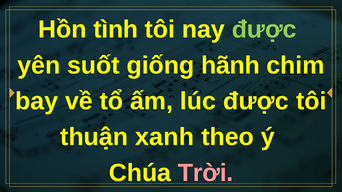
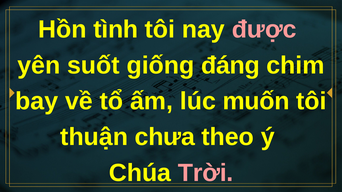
được at (264, 30) colour: light green -> pink
hãnh: hãnh -> đáng
lúc được: được -> muốn
xanh: xanh -> chưa
